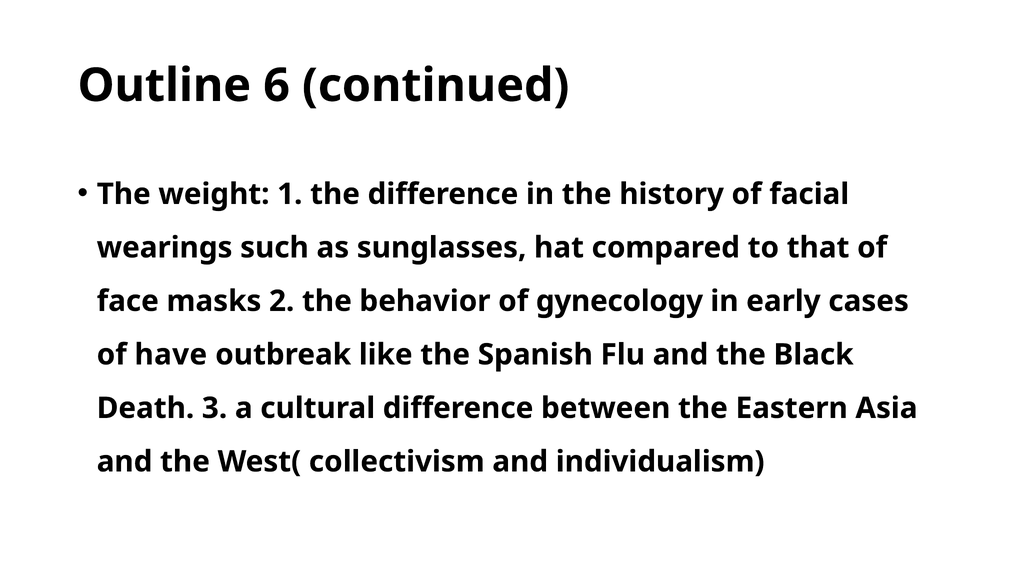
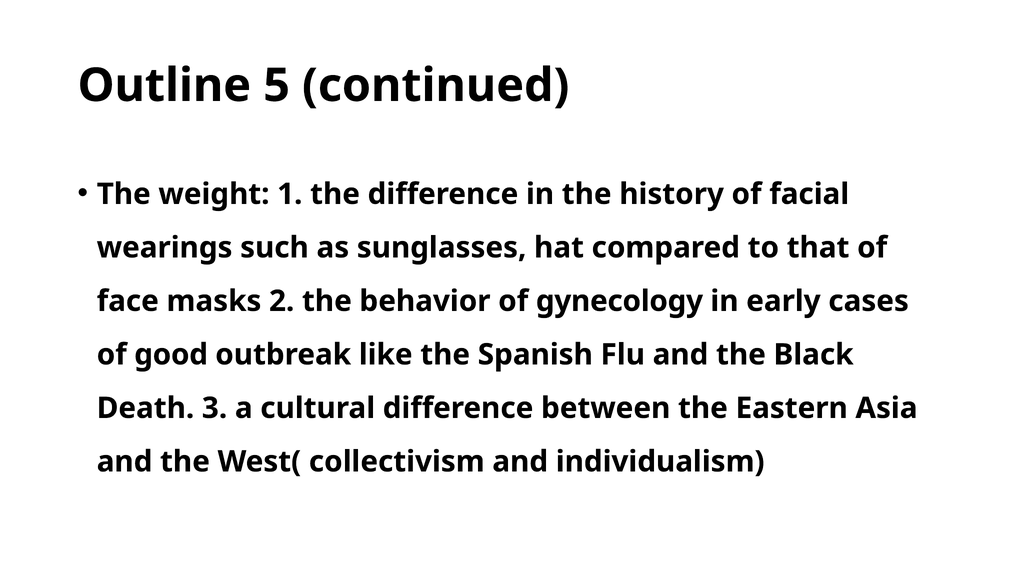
6: 6 -> 5
have: have -> good
